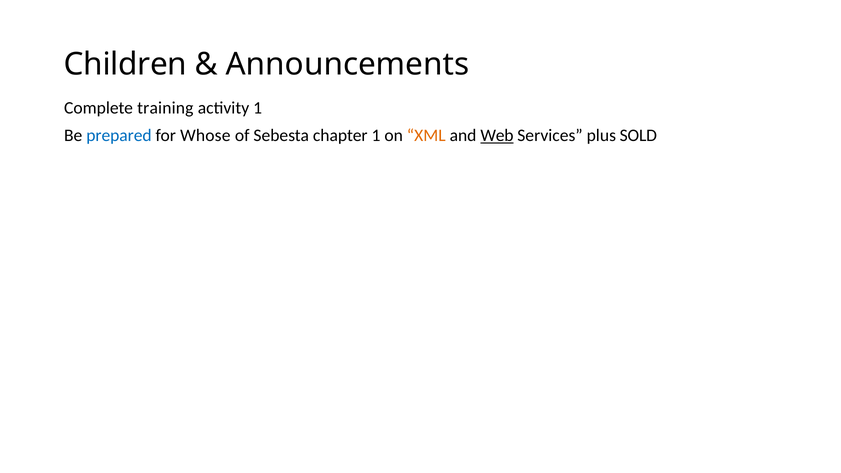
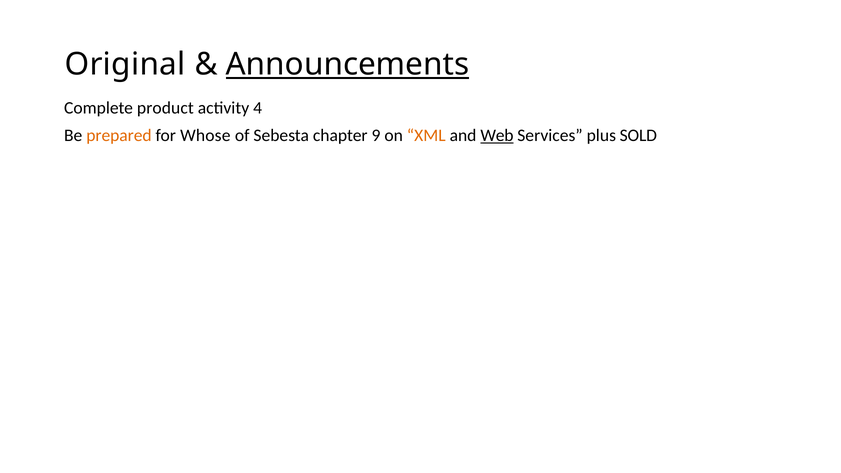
Children: Children -> Original
Announcements underline: none -> present
training: training -> product
activity 1: 1 -> 4
prepared colour: blue -> orange
chapter 1: 1 -> 9
